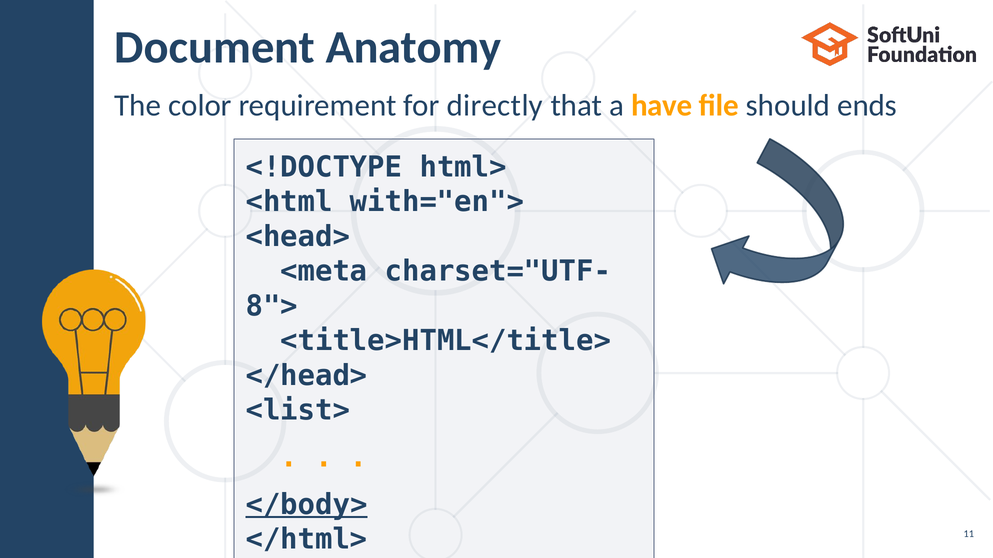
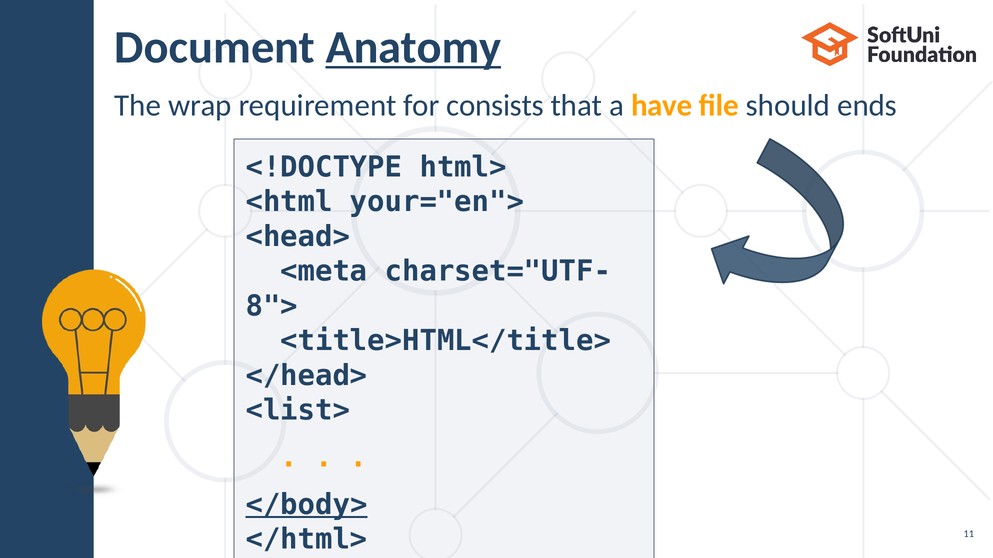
Anatomy underline: none -> present
color: color -> wrap
directly: directly -> consists
with="en">: with="en"> -> your="en">
